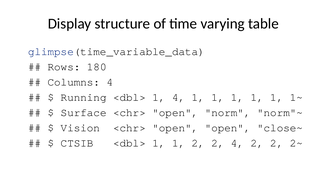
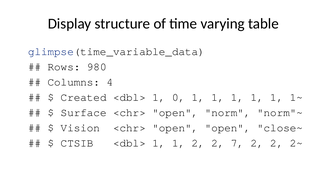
180: 180 -> 980
Running: Running -> Created
1 4: 4 -> 0
2 4: 4 -> 7
